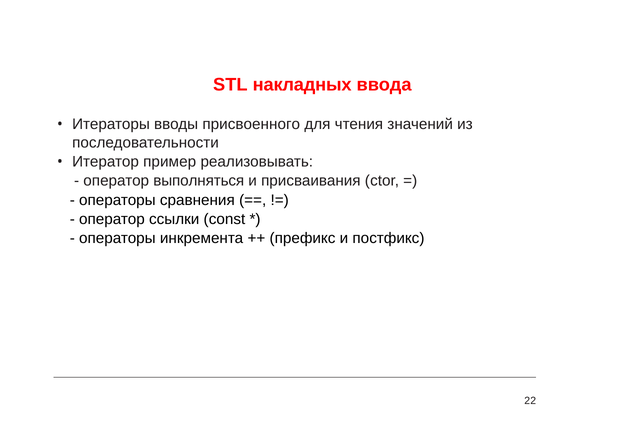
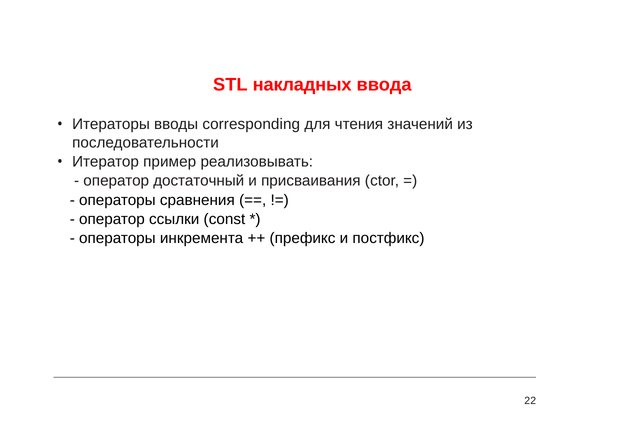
присвоенного: присвоенного -> corresponding
выполняться: выполняться -> достаточный
